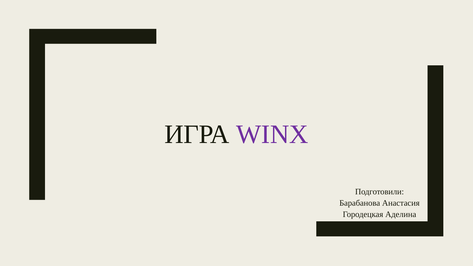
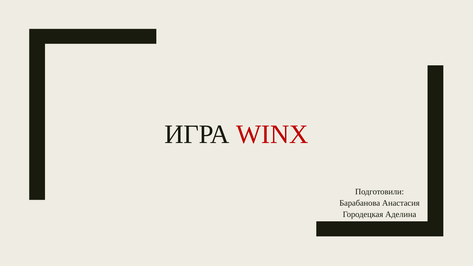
WINX colour: purple -> red
